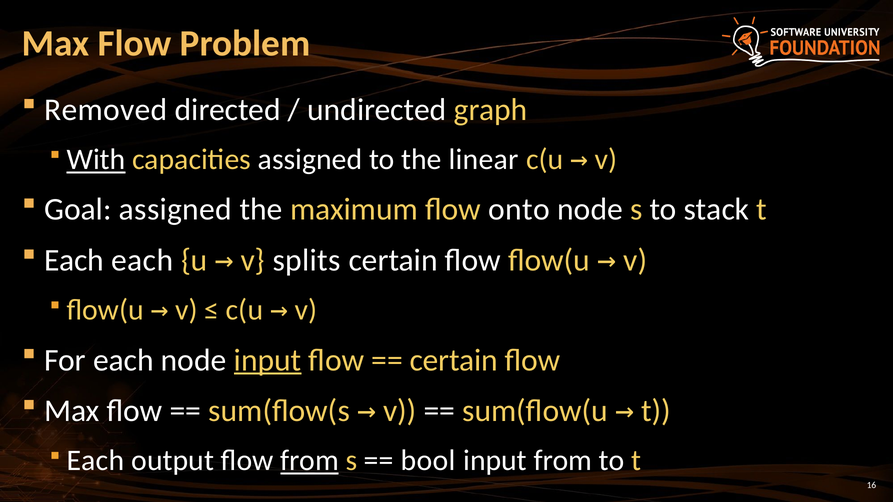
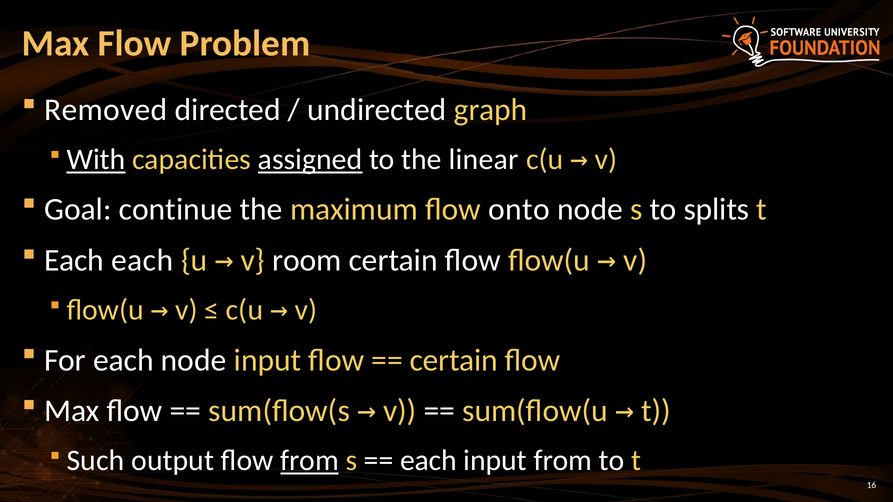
assigned at (310, 160) underline: none -> present
Goal assigned: assigned -> continue
stack: stack -> splits
splits: splits -> room
input at (268, 360) underline: present -> none
Each at (95, 461): Each -> Such
bool at (428, 461): bool -> each
